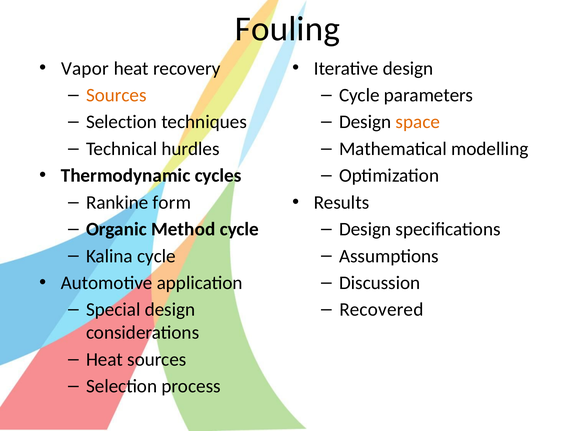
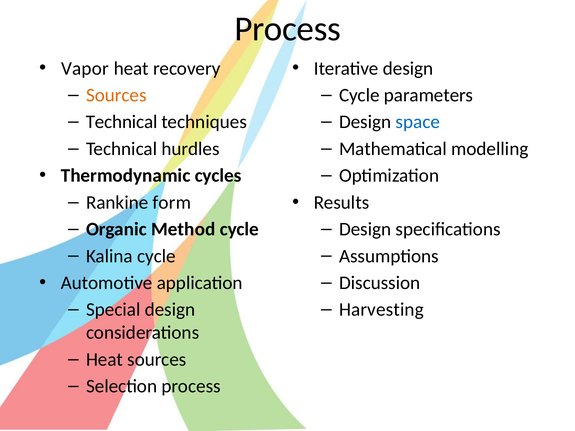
Fouling at (287, 29): Fouling -> Process
Selection at (122, 122): Selection -> Technical
space colour: orange -> blue
Recovered: Recovered -> Harvesting
